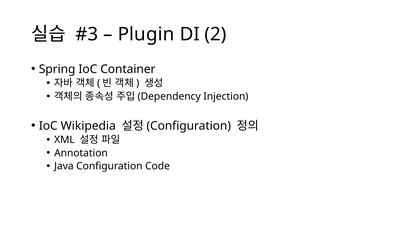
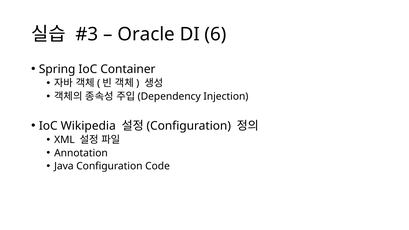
Plugin: Plugin -> Oracle
2: 2 -> 6
